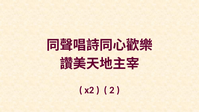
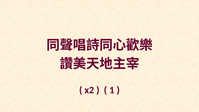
2: 2 -> 1
